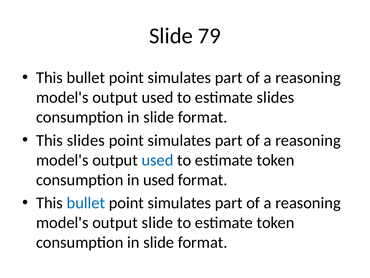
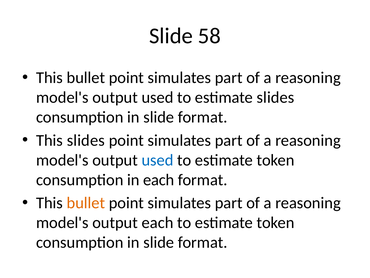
79: 79 -> 58
in used: used -> each
bullet at (86, 203) colour: blue -> orange
output slide: slide -> each
